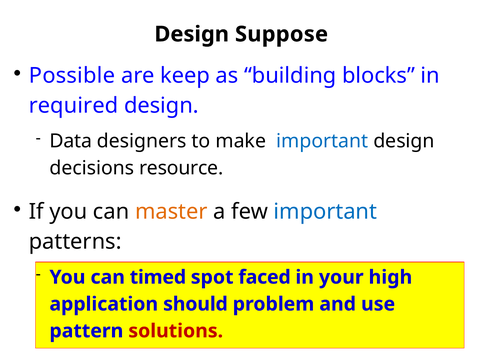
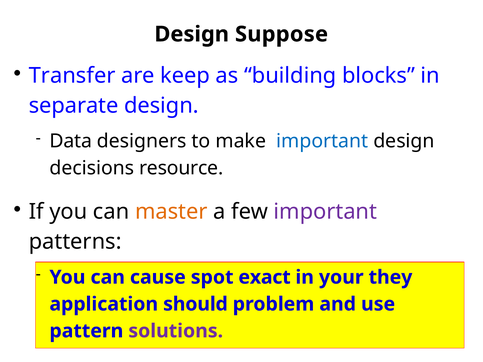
Possible: Possible -> Transfer
required: required -> separate
important at (325, 212) colour: blue -> purple
timed: timed -> cause
faced: faced -> exact
high: high -> they
solutions colour: red -> purple
